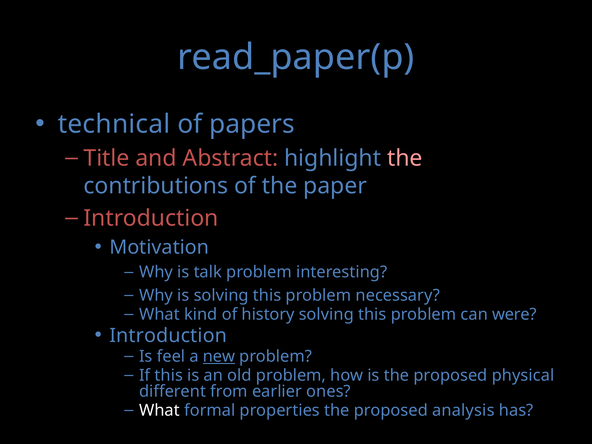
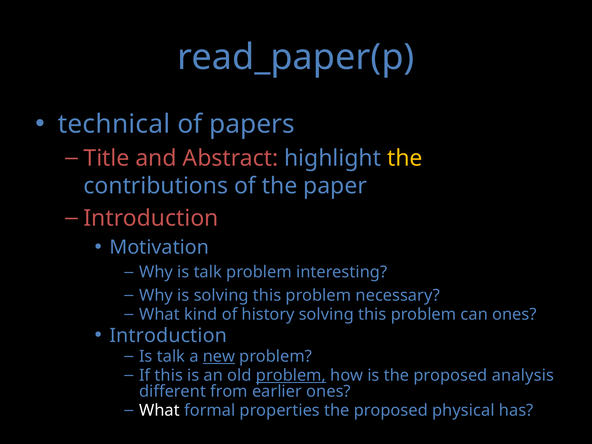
the at (405, 158) colour: pink -> yellow
can were: were -> ones
feel at (171, 356): feel -> talk
problem at (291, 376) underline: none -> present
physical: physical -> analysis
analysis: analysis -> physical
